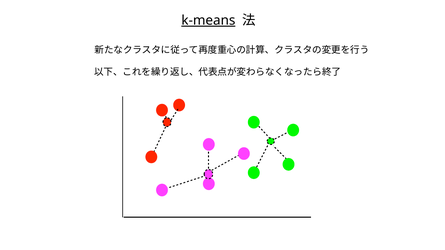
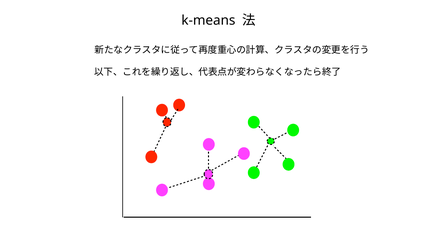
k-means underline: present -> none
